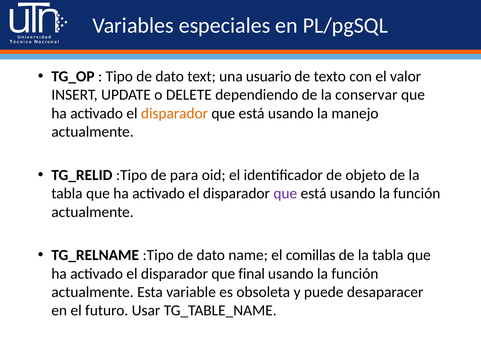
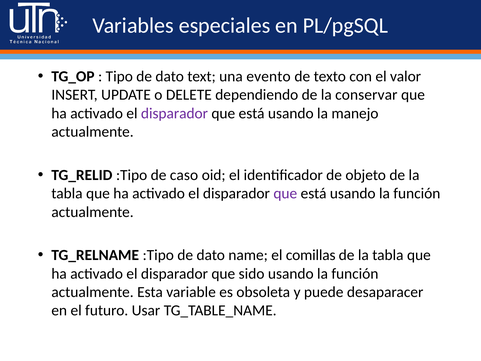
usuario: usuario -> evento
disparador at (174, 113) colour: orange -> purple
para: para -> caso
final: final -> sido
